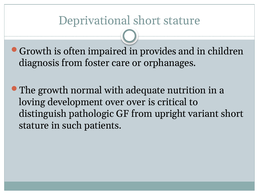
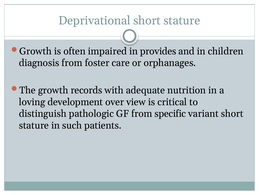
normal: normal -> records
over over: over -> view
upright: upright -> specific
